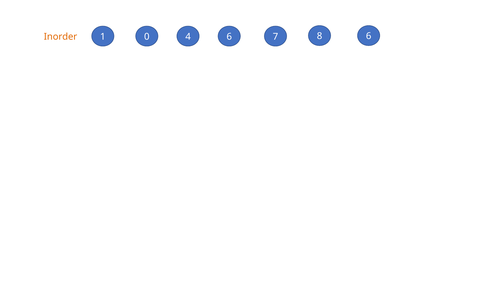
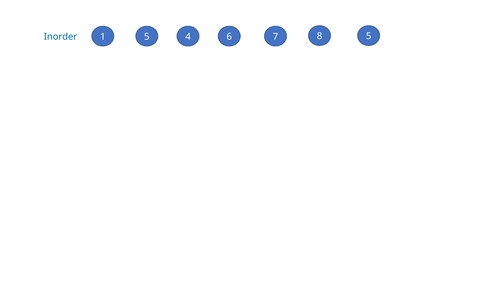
8 6: 6 -> 5
Inorder colour: orange -> blue
1 0: 0 -> 5
